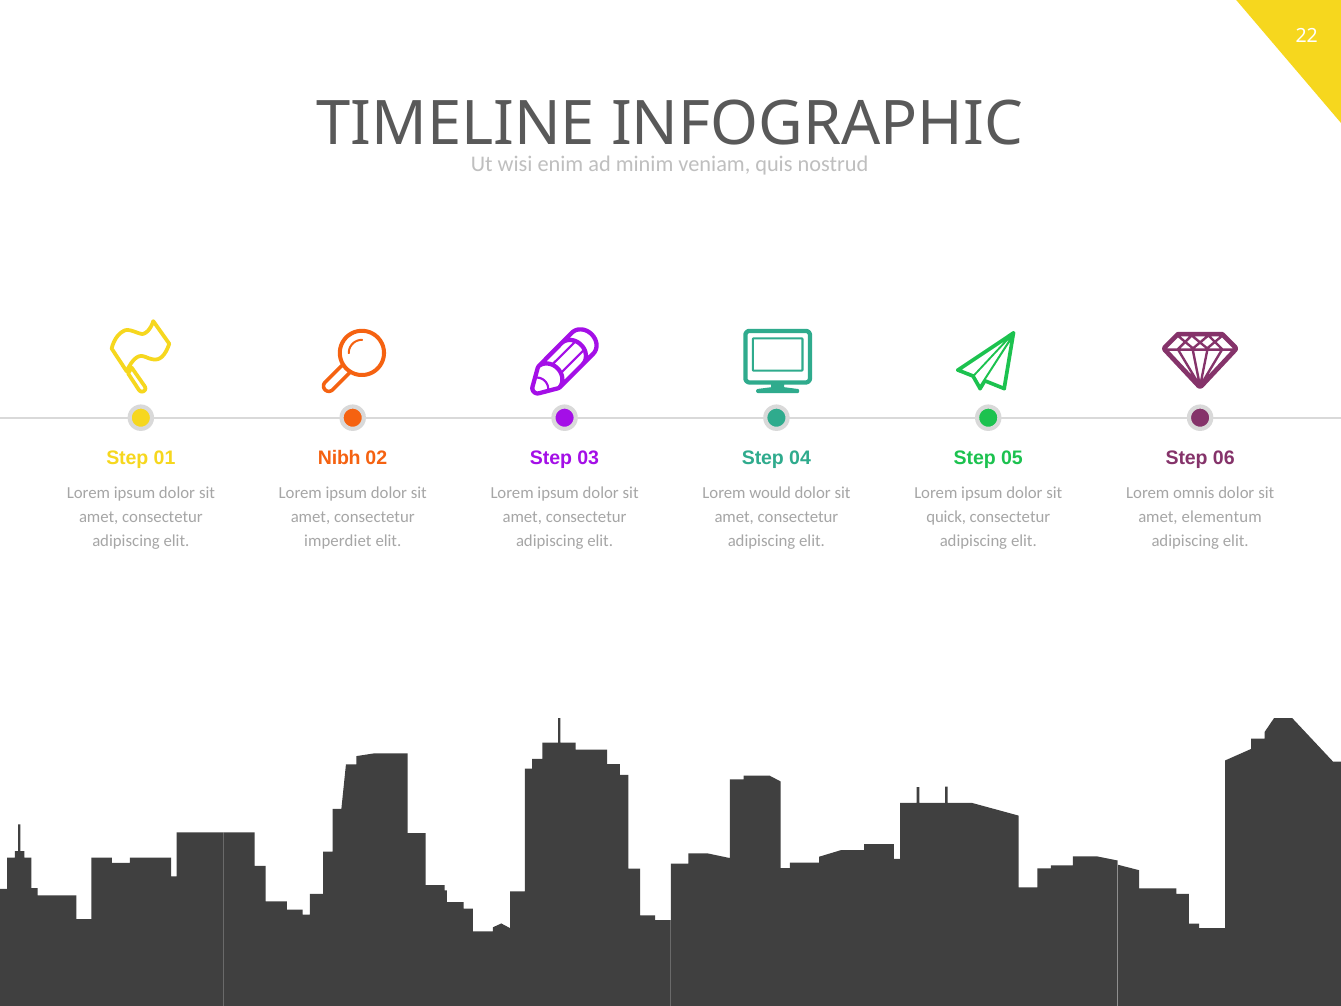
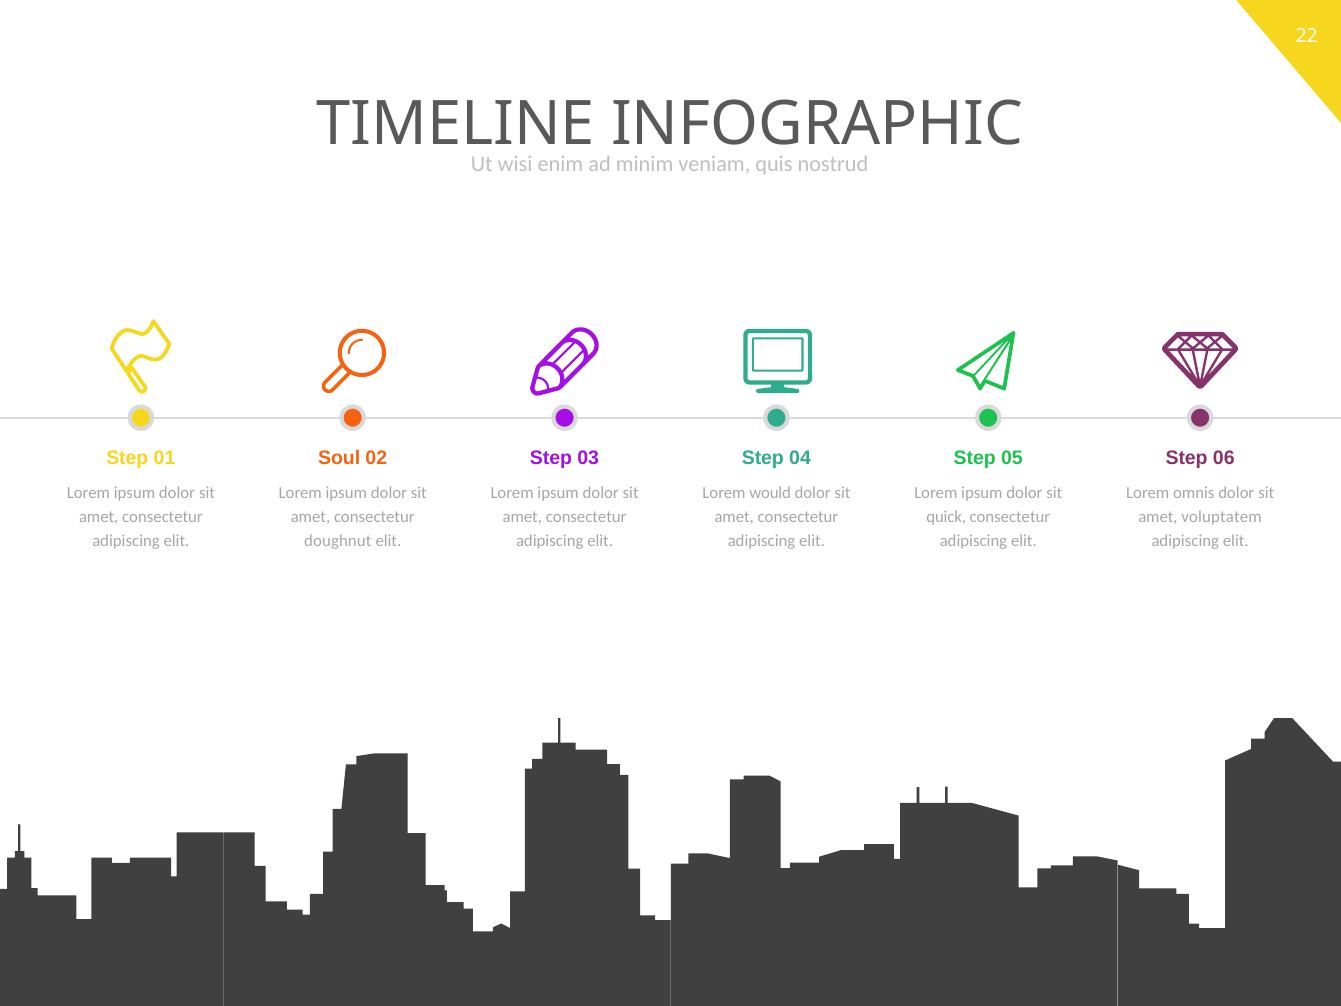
Nibh: Nibh -> Soul
elementum: elementum -> voluptatem
imperdiet: imperdiet -> doughnut
